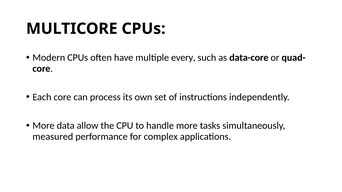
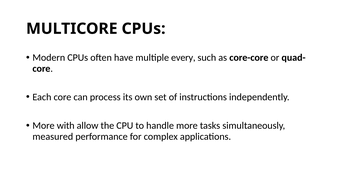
data-core: data-core -> core-core
data: data -> with
